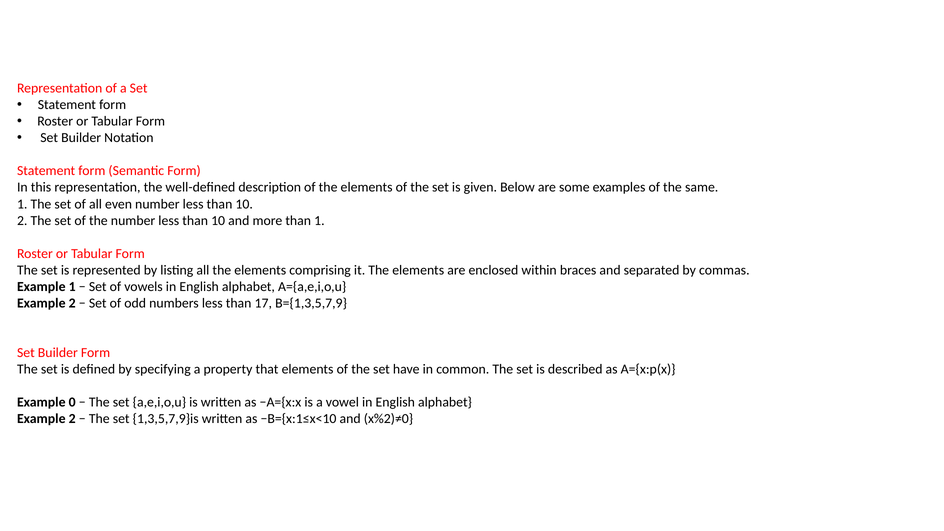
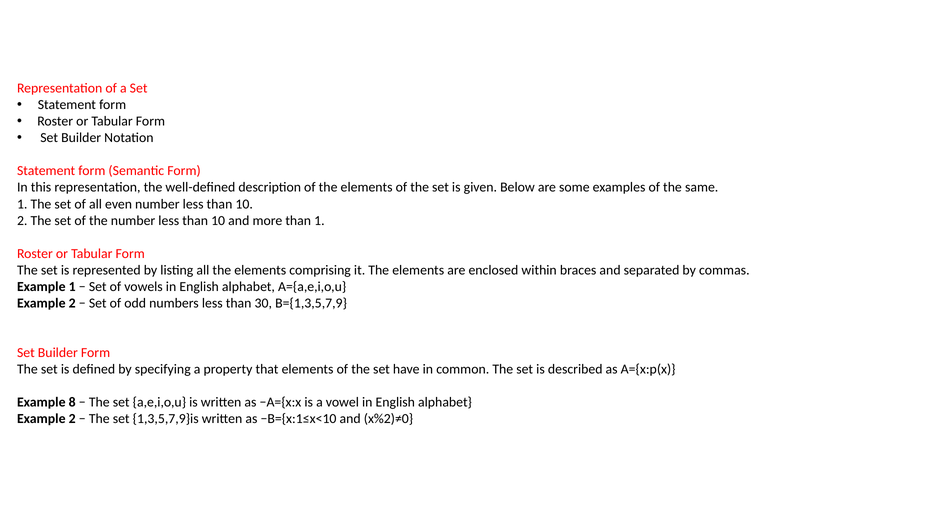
17: 17 -> 30
0: 0 -> 8
